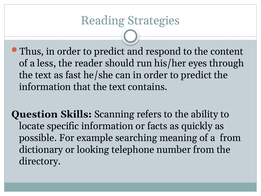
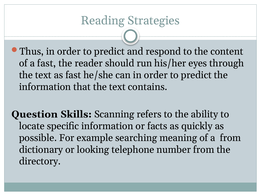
a less: less -> fast
